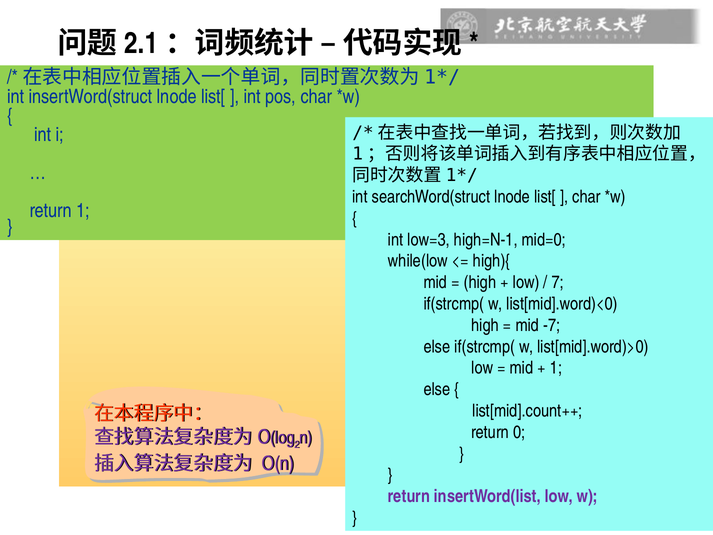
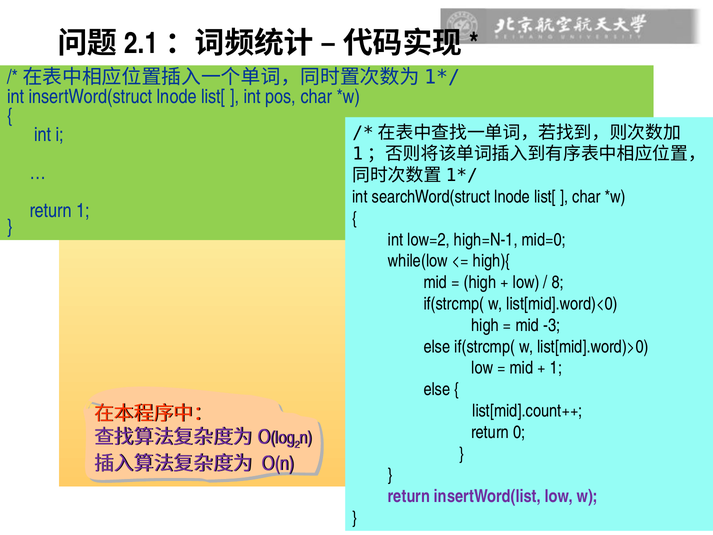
low=3: low=3 -> low=2
7: 7 -> 8
-7: -7 -> -3
